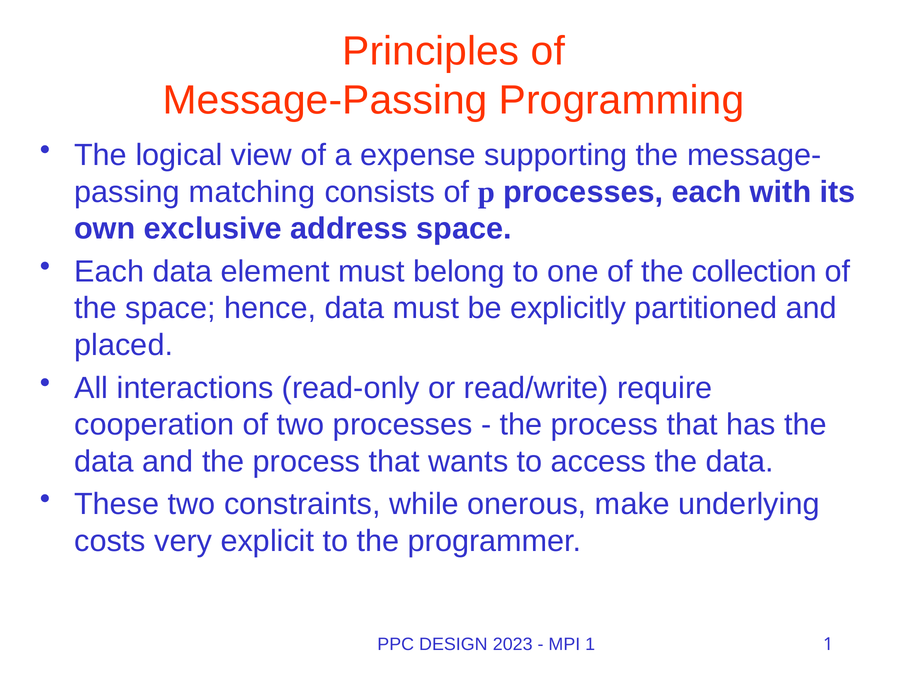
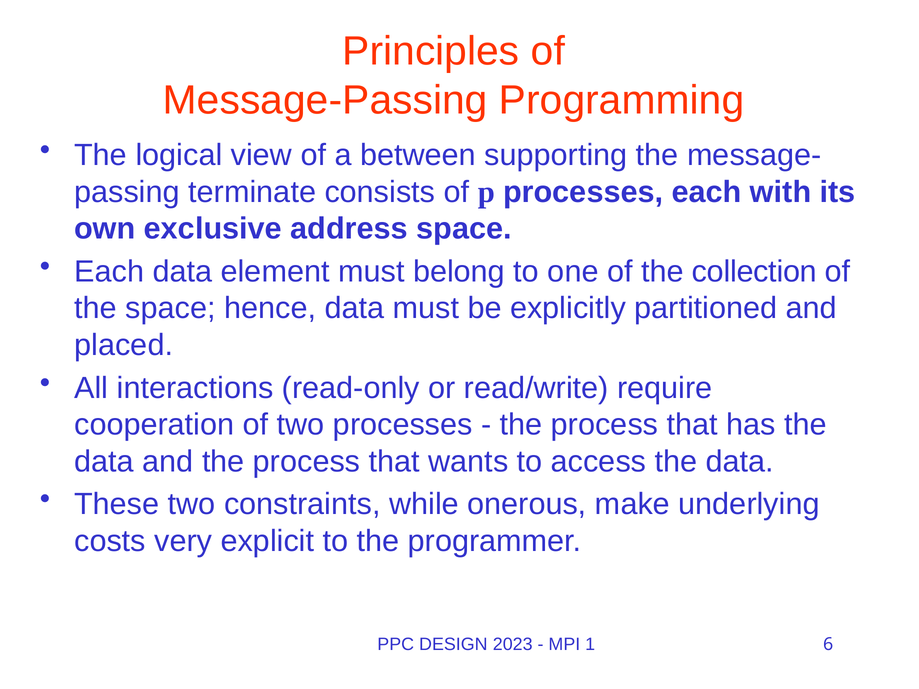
expense: expense -> between
matching: matching -> terminate
1 1: 1 -> 6
